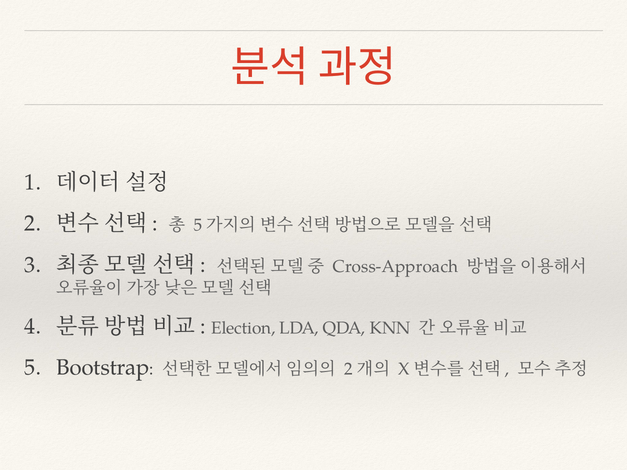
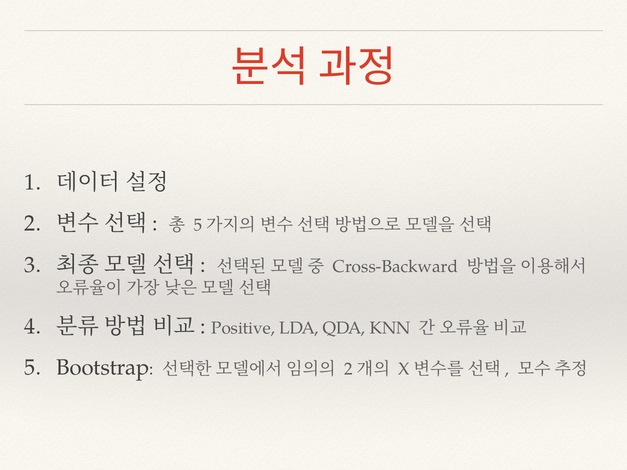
Cross-Approach: Cross-Approach -> Cross-Backward
Election: Election -> Positive
